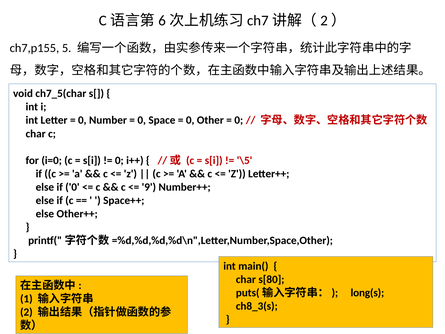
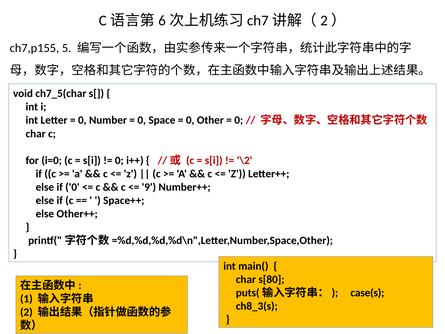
\5: \5 -> \2
long(s: long(s -> case(s
